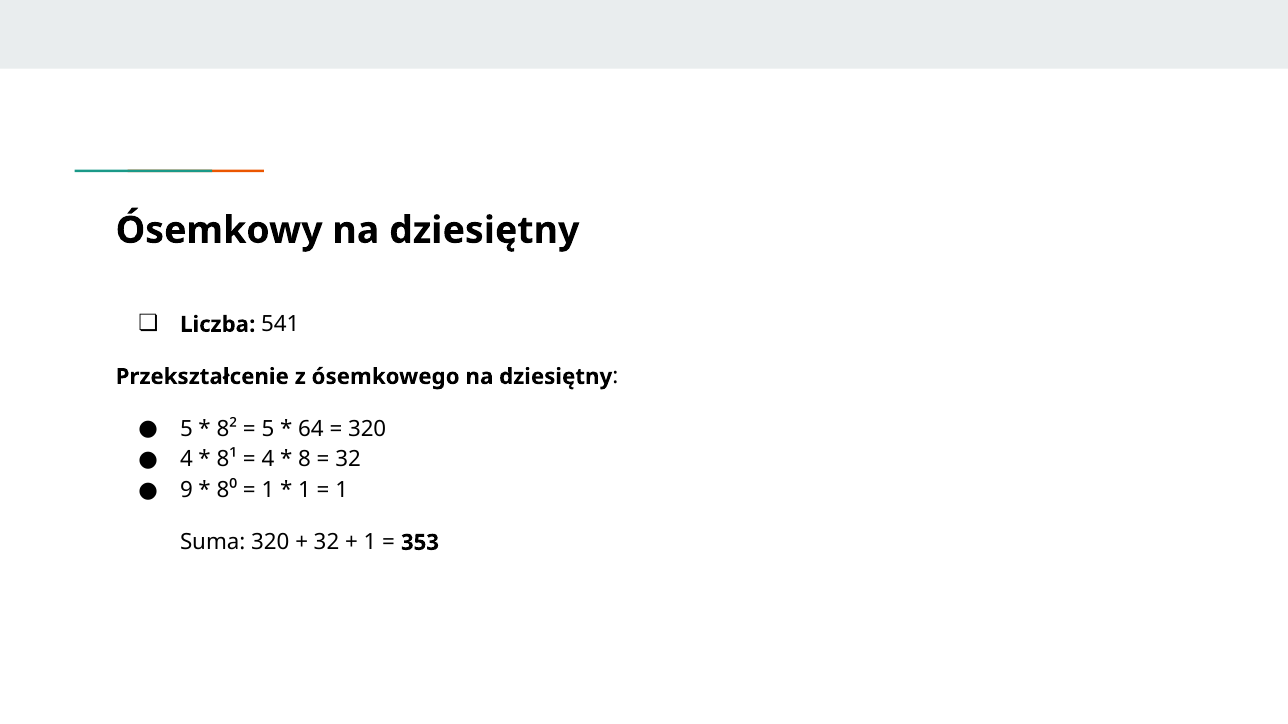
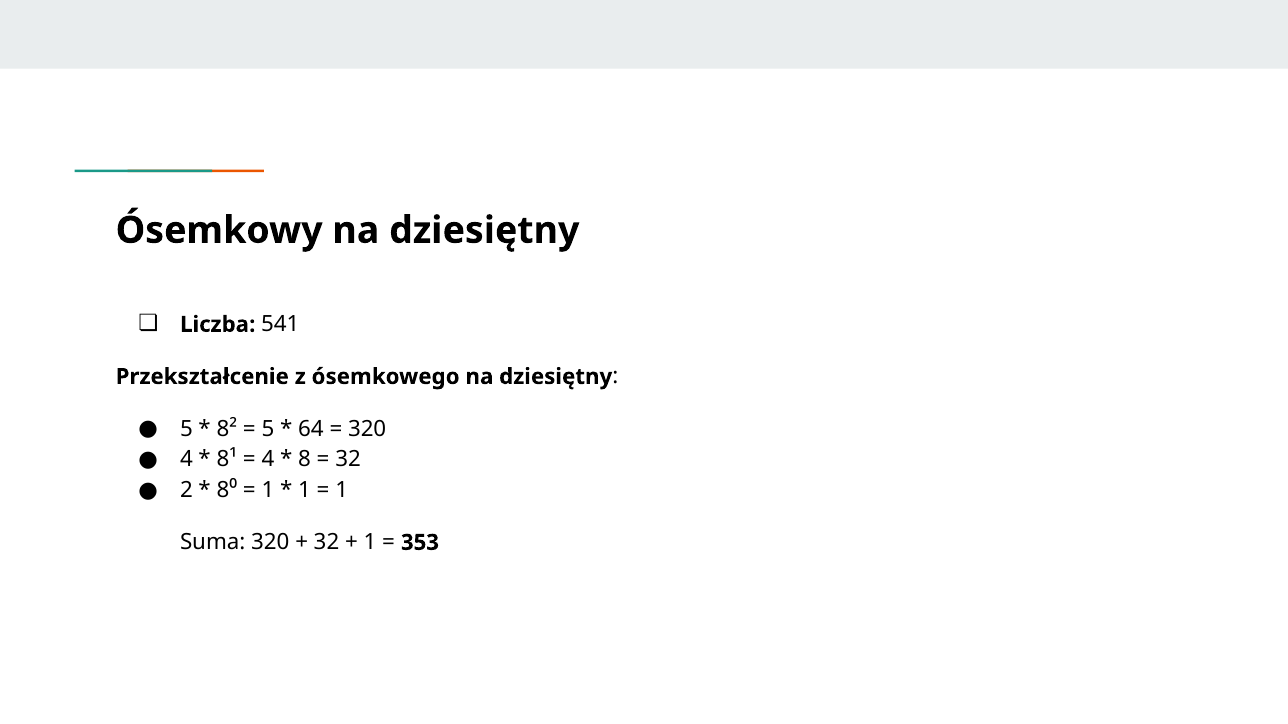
9: 9 -> 2
